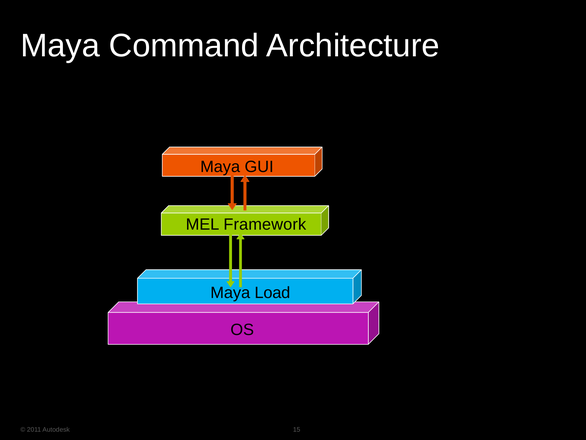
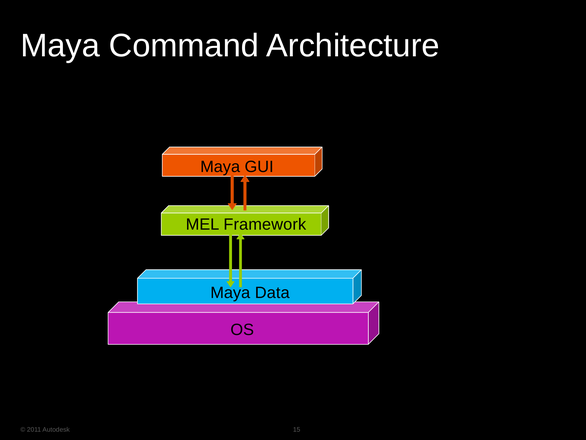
Load: Load -> Data
